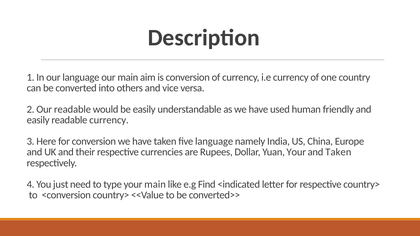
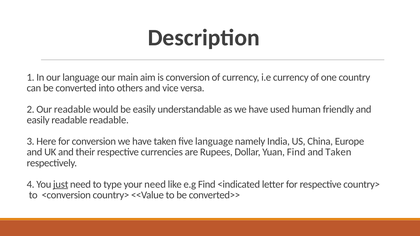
readable currency: currency -> readable
Yuan Your: Your -> Find
just underline: none -> present
your main: main -> need
